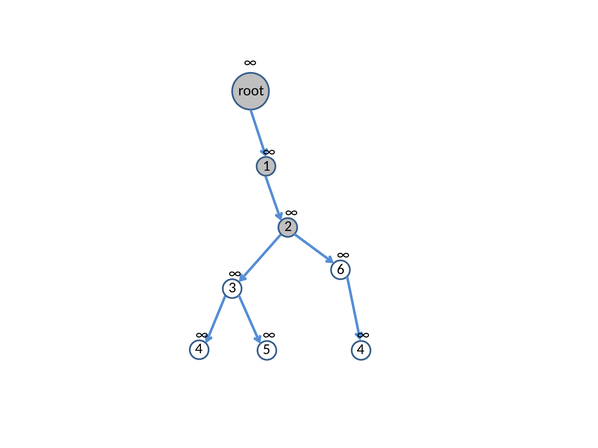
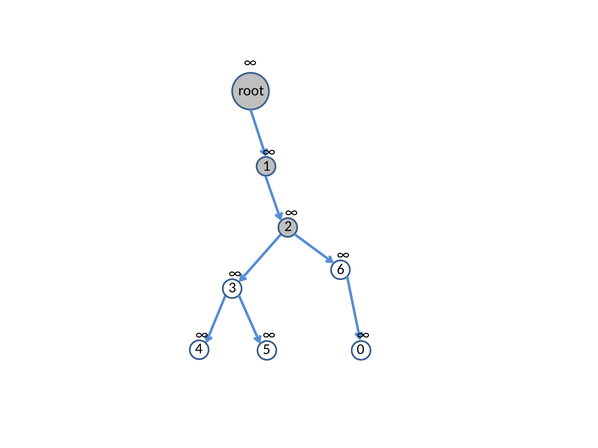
4 4: 4 -> 0
